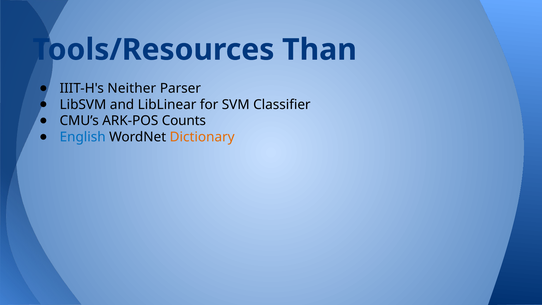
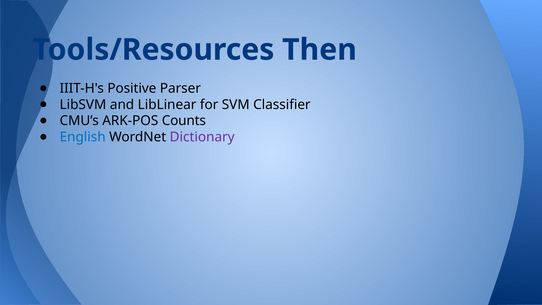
Than: Than -> Then
Neither: Neither -> Positive
Dictionary colour: orange -> purple
